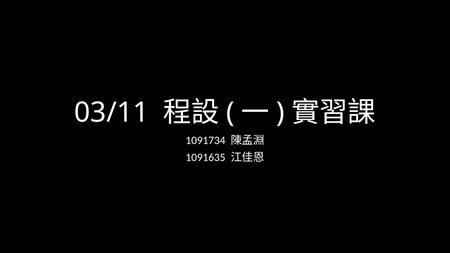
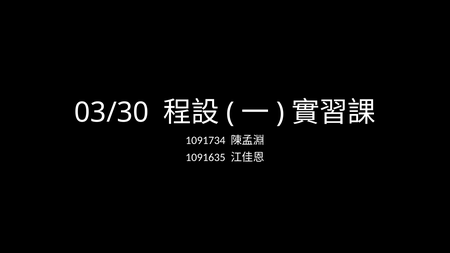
03/11: 03/11 -> 03/30
